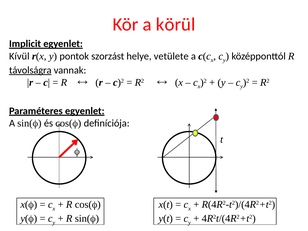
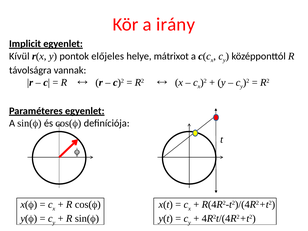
körül: körül -> irány
szorzást: szorzást -> előjeles
vetülete: vetülete -> mátrixot
távolságra underline: present -> none
